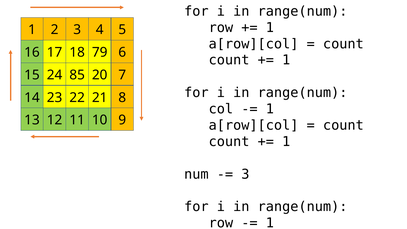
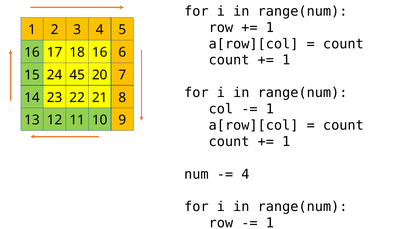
18 79: 79 -> 16
85: 85 -> 45
3 at (245, 174): 3 -> 4
